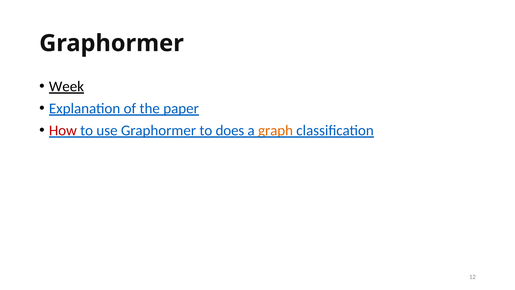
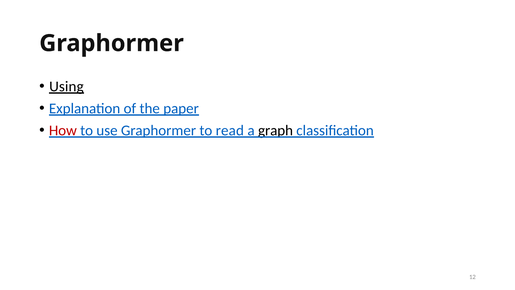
Week: Week -> Using
does: does -> read
graph colour: orange -> black
